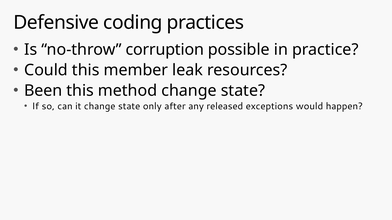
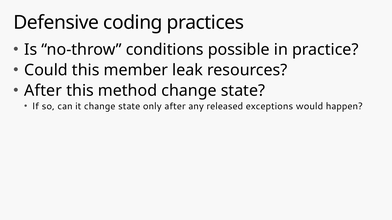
corruption: corruption -> conditions
Been at (43, 91): Been -> After
